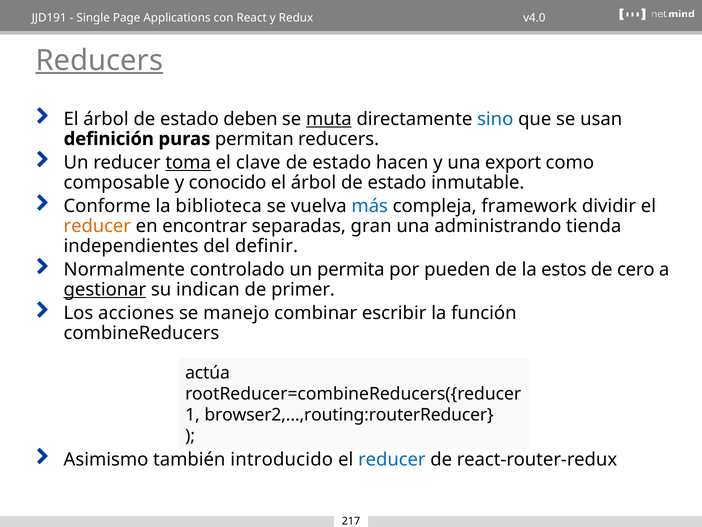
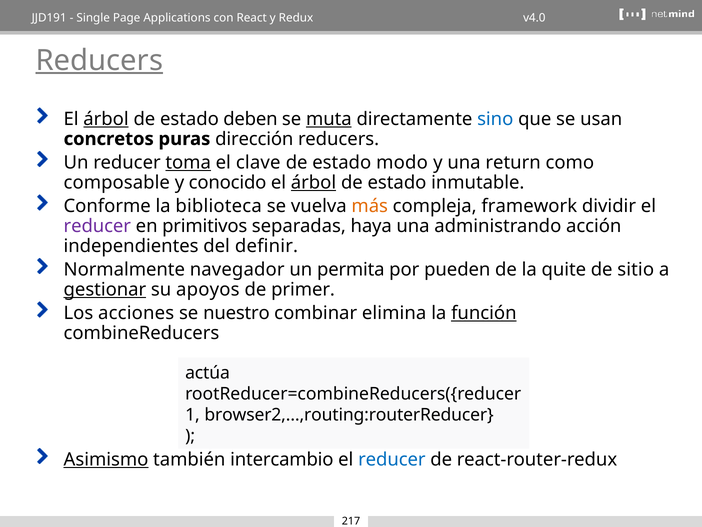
árbol at (106, 119) underline: none -> present
definición: definición -> concretos
permitan: permitan -> dirección
hacen: hacen -> modo
export: export -> return
árbol at (314, 182) underline: none -> present
más colour: blue -> orange
reducer at (97, 226) colour: orange -> purple
encontrar: encontrar -> primitivos
gran: gran -> haya
tienda: tienda -> acción
controlado: controlado -> navegador
estos: estos -> quite
cero: cero -> sitio
indican: indican -> apoyos
manejo: manejo -> nuestro
escribir: escribir -> elimina
función underline: none -> present
Asimismo underline: none -> present
introducido: introducido -> intercambio
